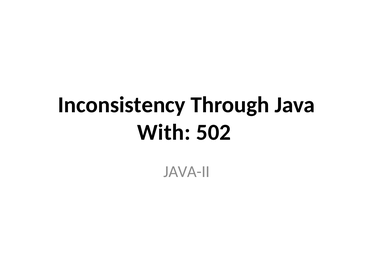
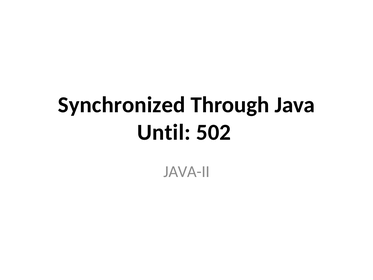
Inconsistency: Inconsistency -> Synchronized
With: With -> Until
